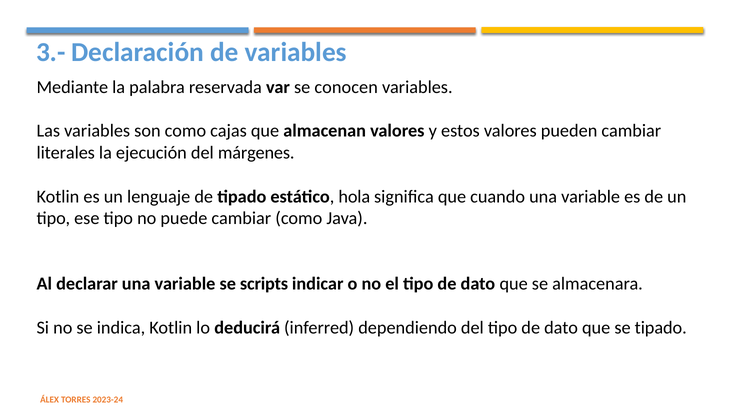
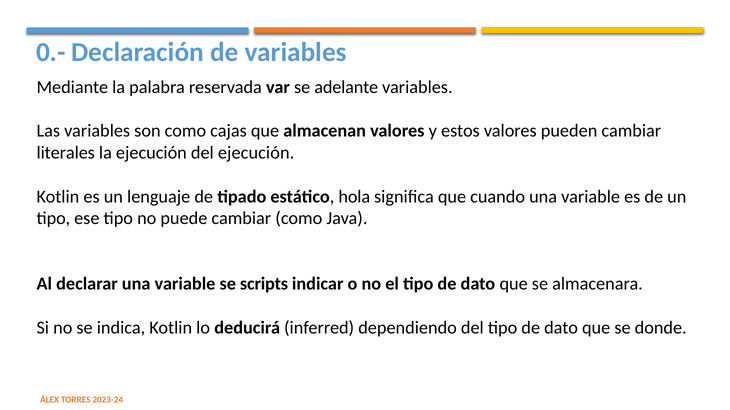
3.-: 3.- -> 0.-
conocen: conocen -> adelante
del márgenes: márgenes -> ejecución
se tipado: tipado -> donde
